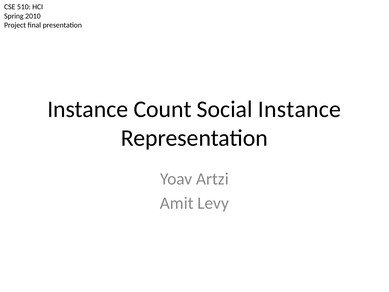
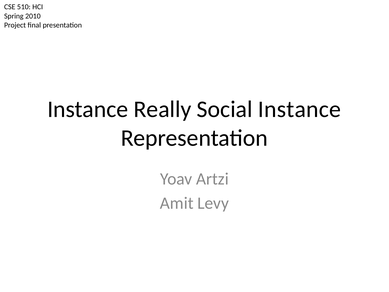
Count: Count -> Really
